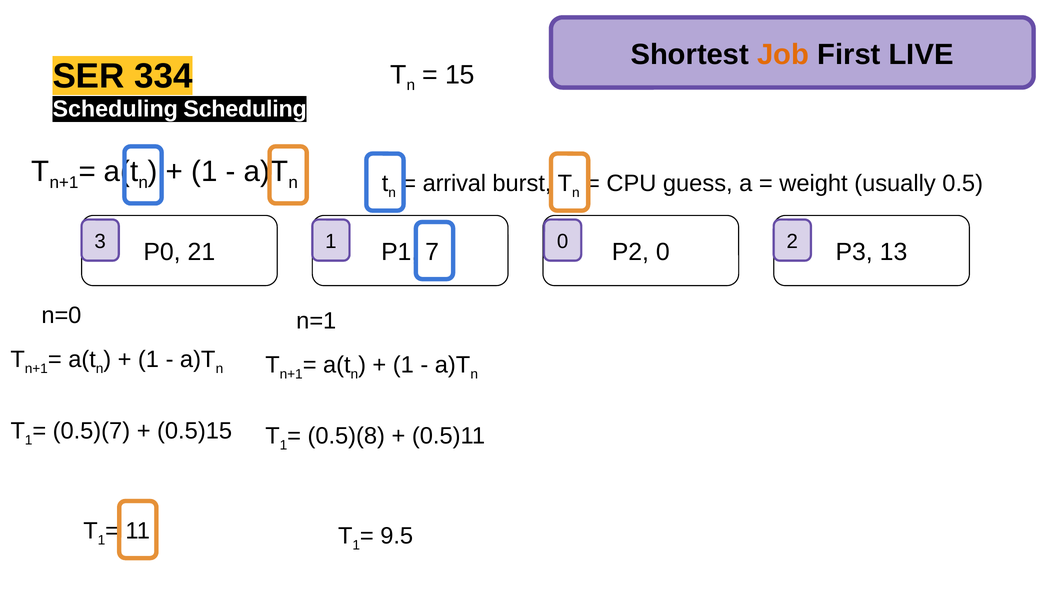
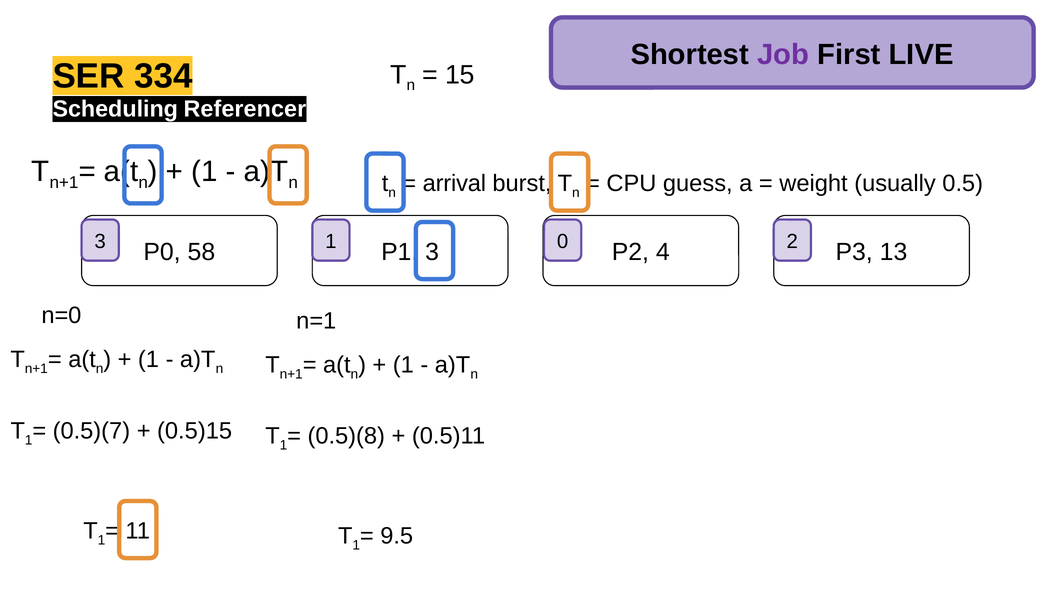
Job colour: orange -> purple
Scheduling Scheduling: Scheduling -> Referencer
21: 21 -> 58
7 at (432, 252): 7 -> 3
P2 0: 0 -> 4
